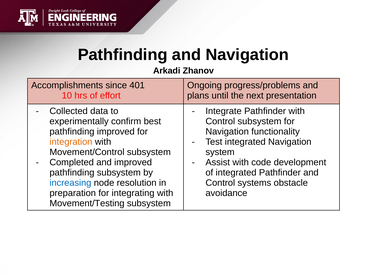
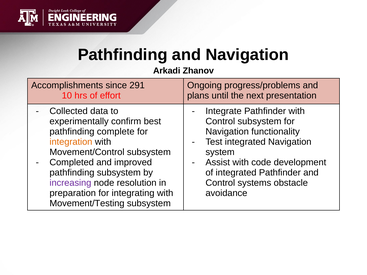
401: 401 -> 291
pathfinding improved: improved -> complete
increasing colour: blue -> purple
